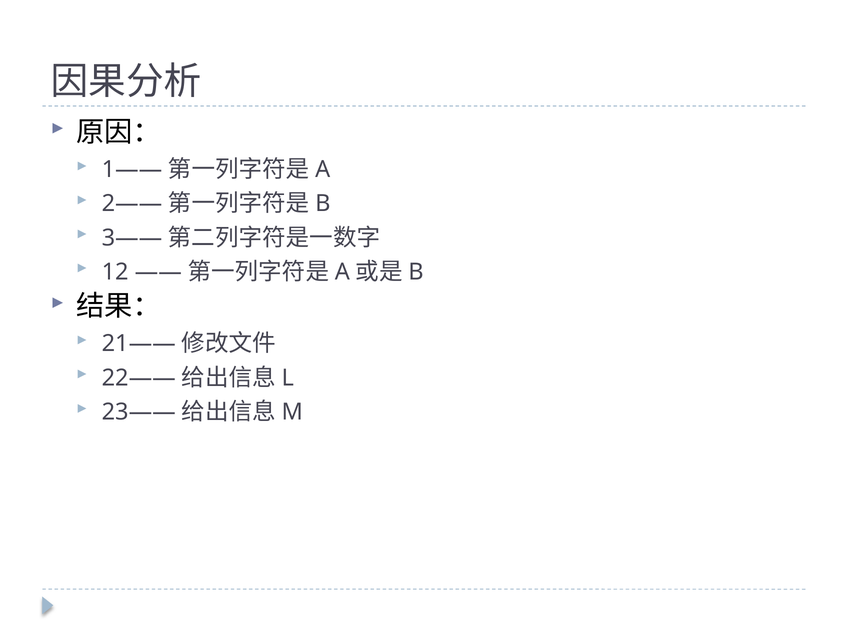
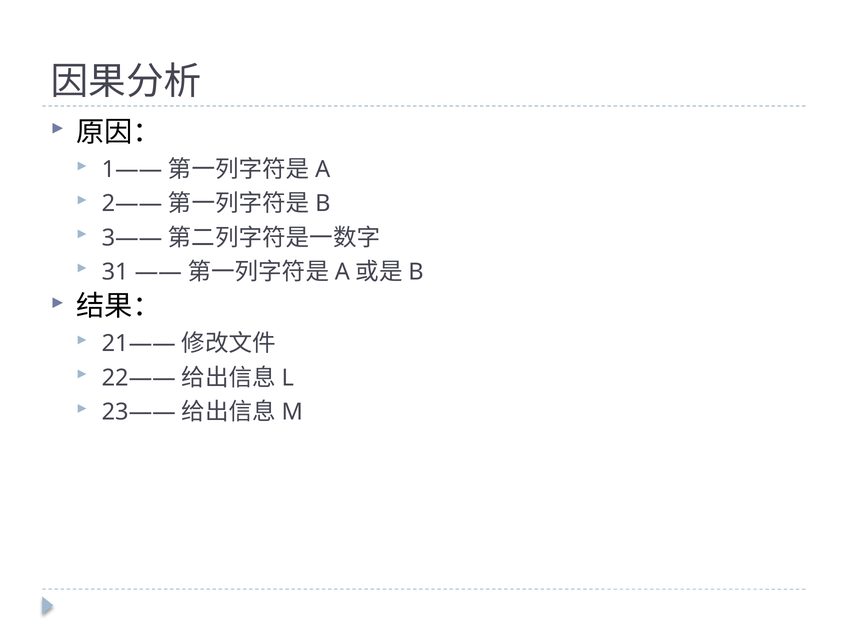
12: 12 -> 31
